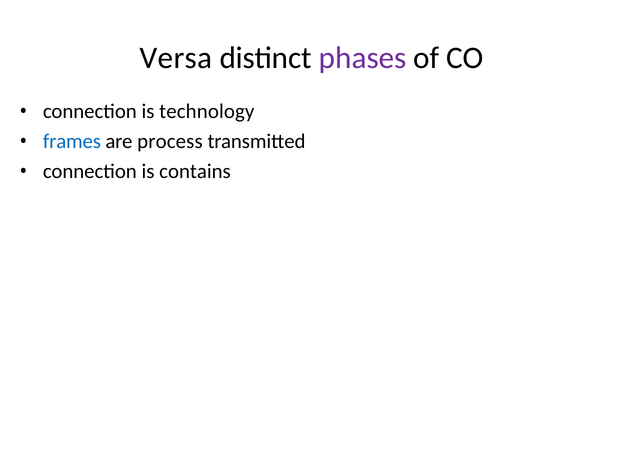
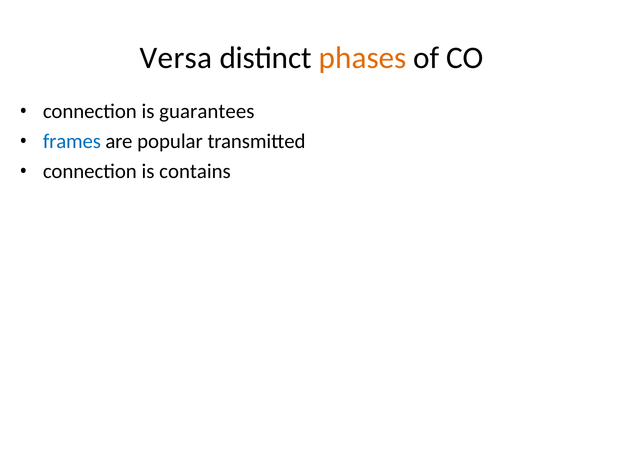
phases colour: purple -> orange
technology: technology -> guarantees
process: process -> popular
